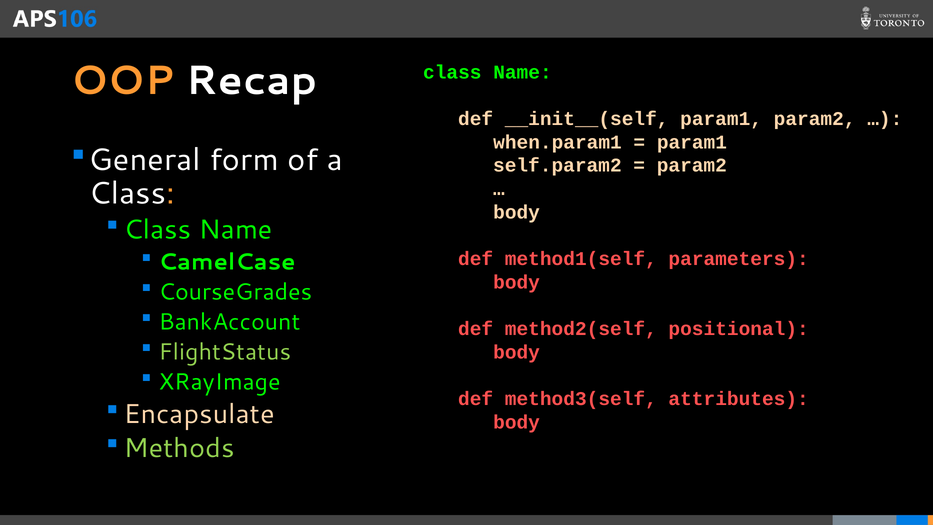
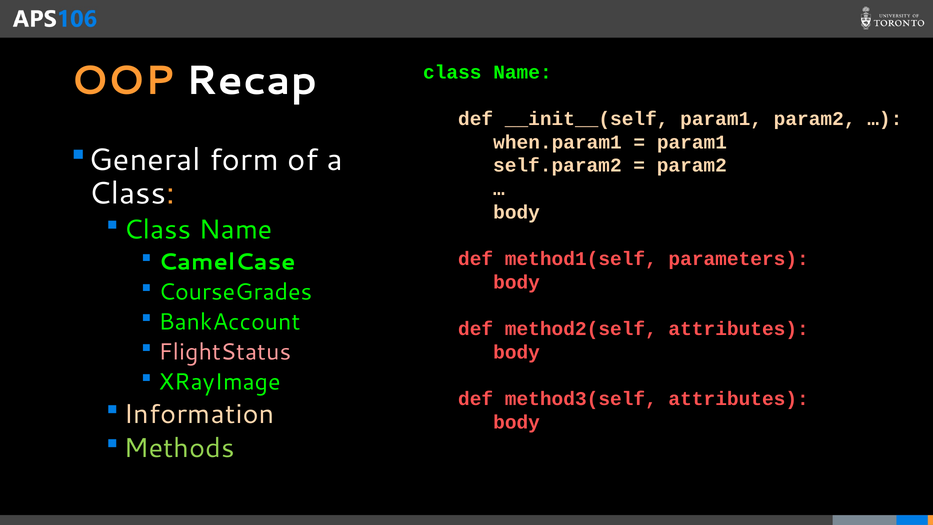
method2(self positional: positional -> attributes
FlightStatus colour: light green -> pink
Encapsulate: Encapsulate -> Information
